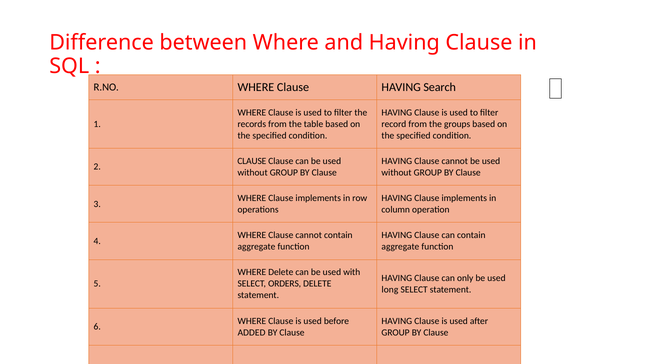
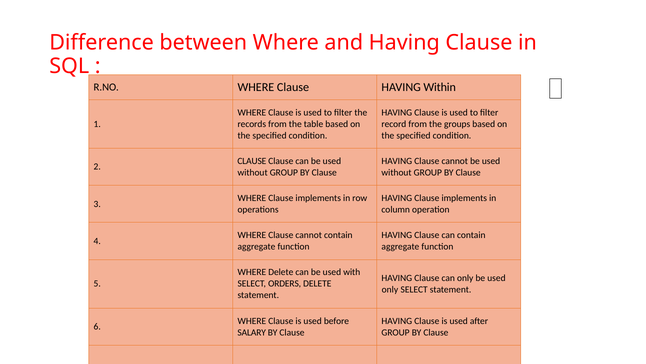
Search: Search -> Within
long at (390, 289): long -> only
ADDED: ADDED -> SALARY
